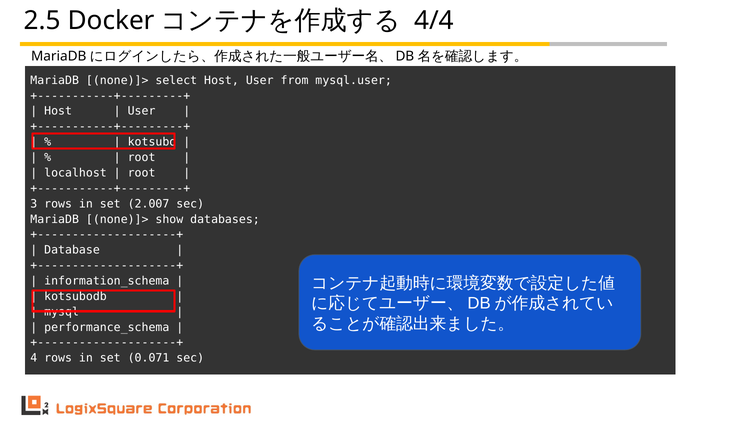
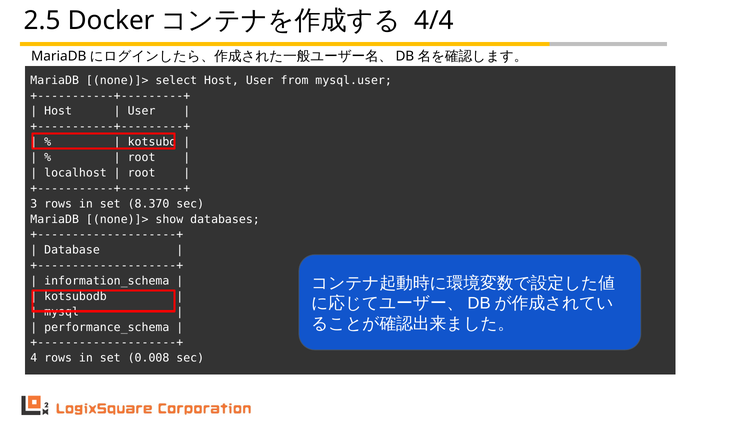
2.007: 2.007 -> 8.370
0.071: 0.071 -> 0.008
